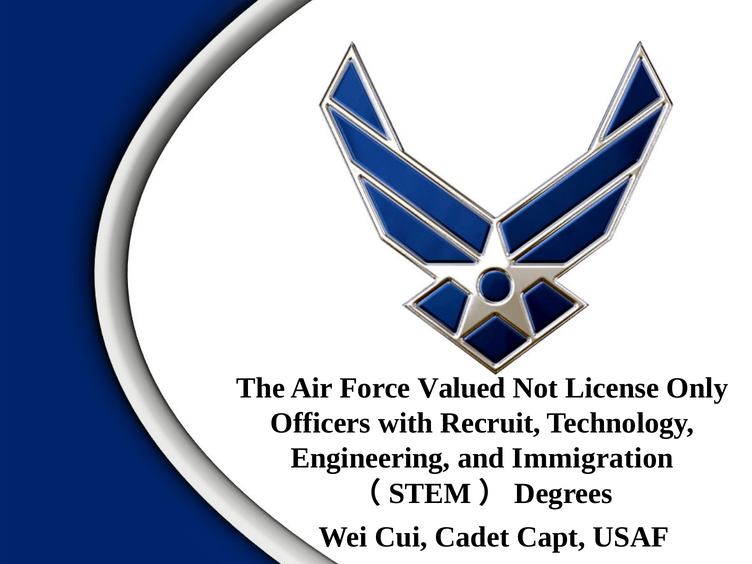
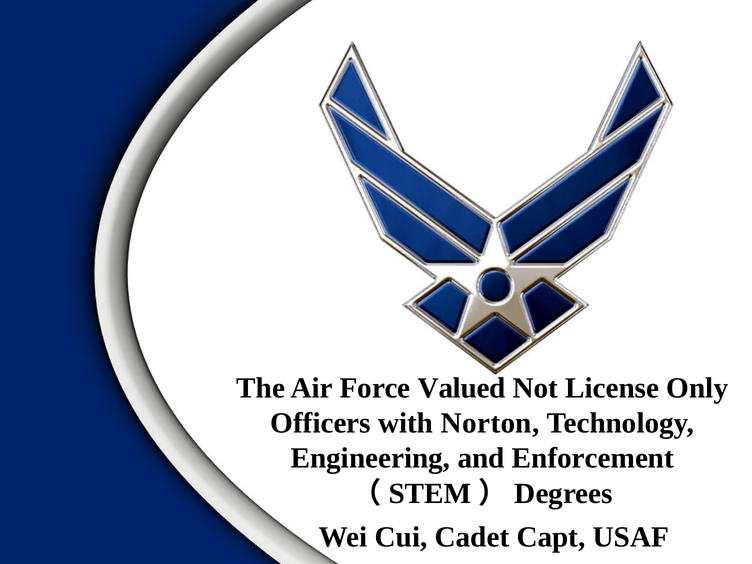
Recruit: Recruit -> Norton
Immigration: Immigration -> Enforcement
